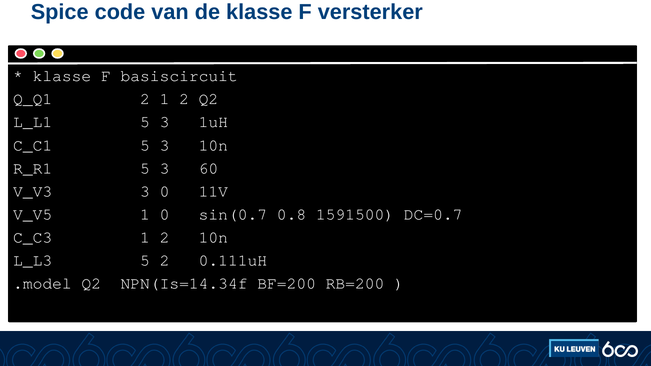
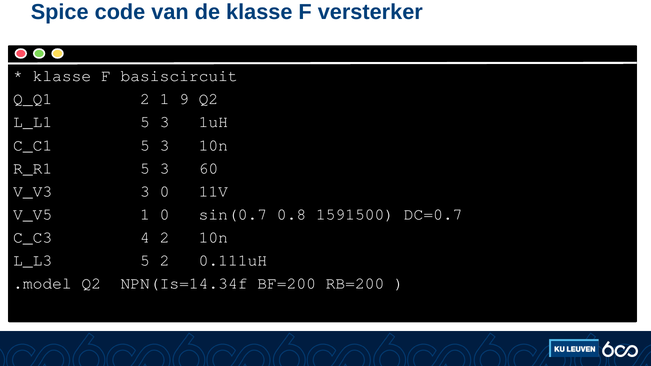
2 1 2: 2 -> 9
C_C3 1: 1 -> 4
